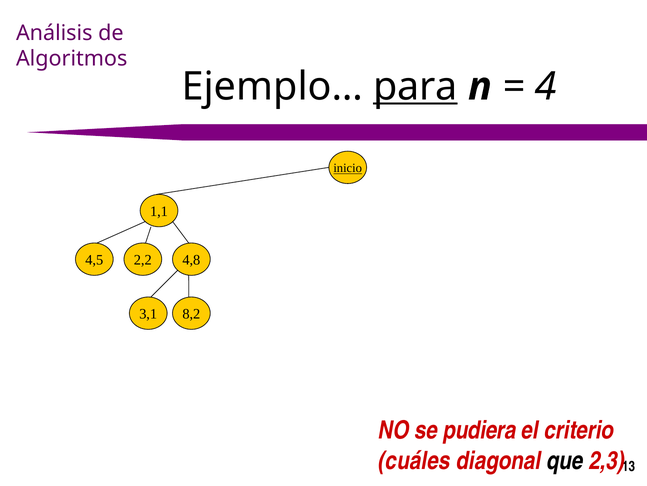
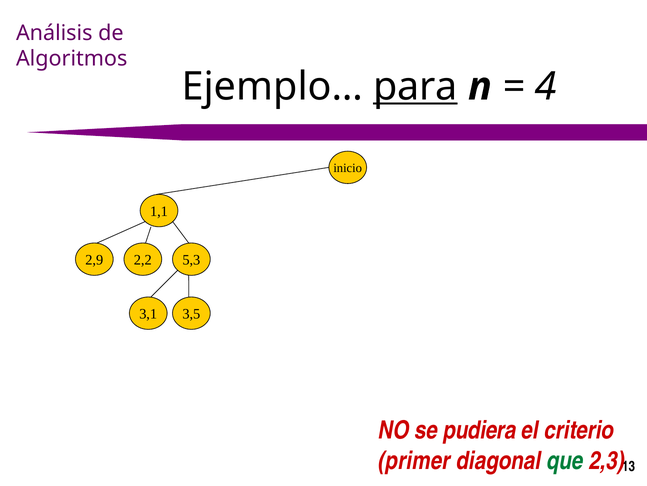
inicio underline: present -> none
4,5: 4,5 -> 2,9
4,8: 4,8 -> 5,3
8,2: 8,2 -> 3,5
cuáles: cuáles -> primer
que colour: black -> green
